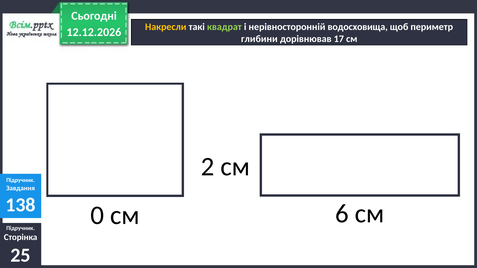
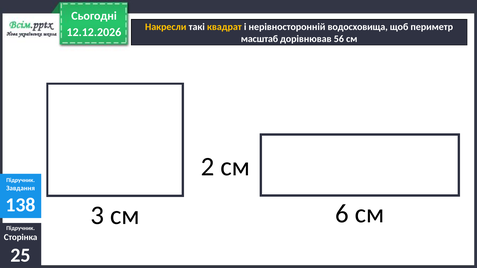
квадрат colour: light green -> yellow
глибини: глибини -> масштаб
17: 17 -> 56
0: 0 -> 3
